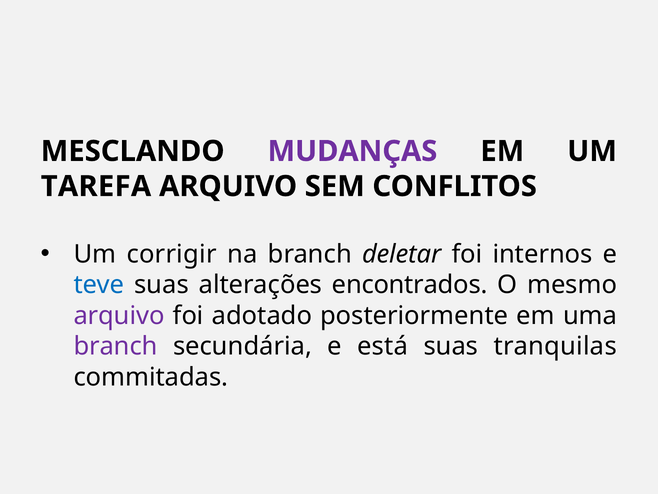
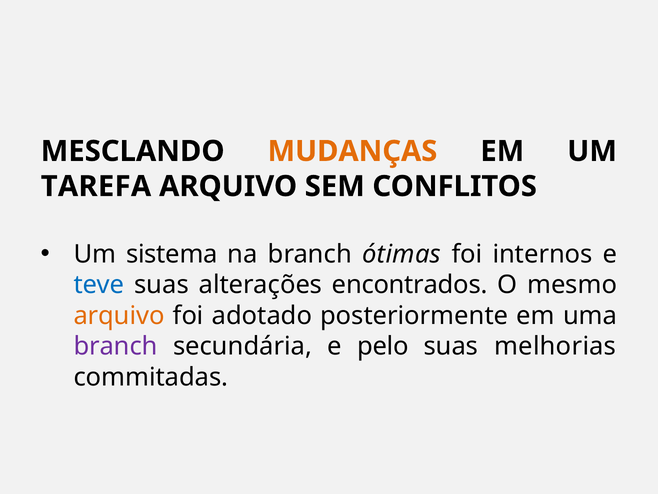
MUDANÇAS colour: purple -> orange
corrigir: corrigir -> sistema
deletar: deletar -> ótimas
arquivo at (119, 315) colour: purple -> orange
está: está -> pelo
tranquilas: tranquilas -> melhorias
